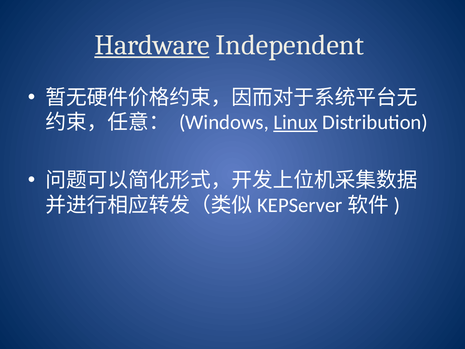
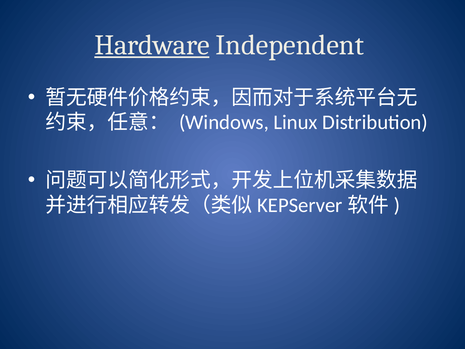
Linux underline: present -> none
